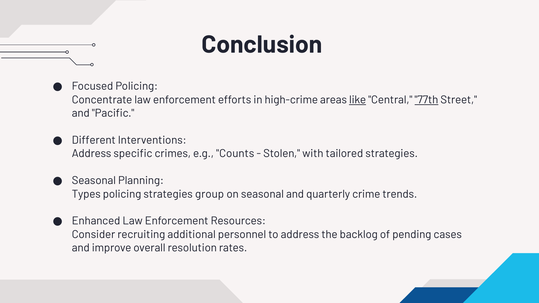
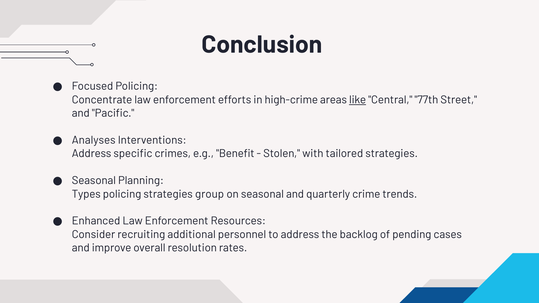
77th underline: present -> none
Different: Different -> Analyses
Counts: Counts -> Benefit
